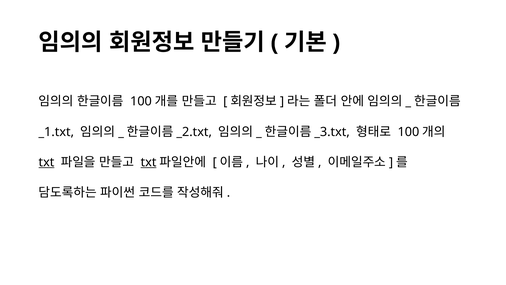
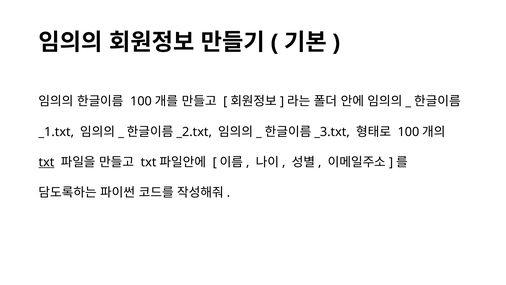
txt at (149, 162) underline: present -> none
